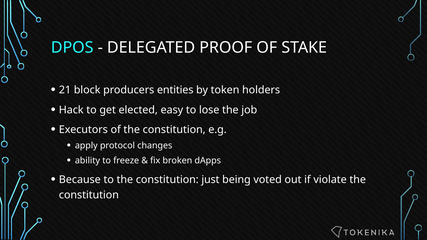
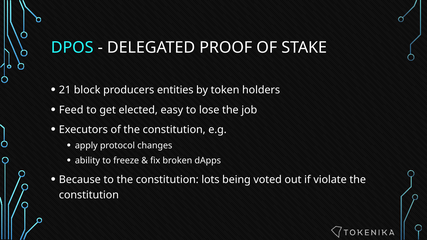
Hack: Hack -> Feed
just: just -> lots
